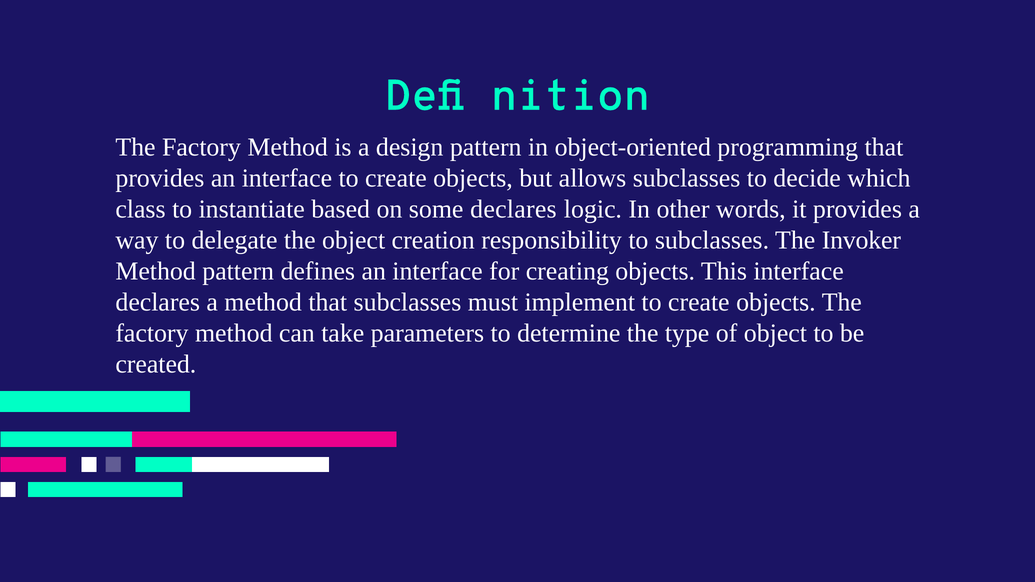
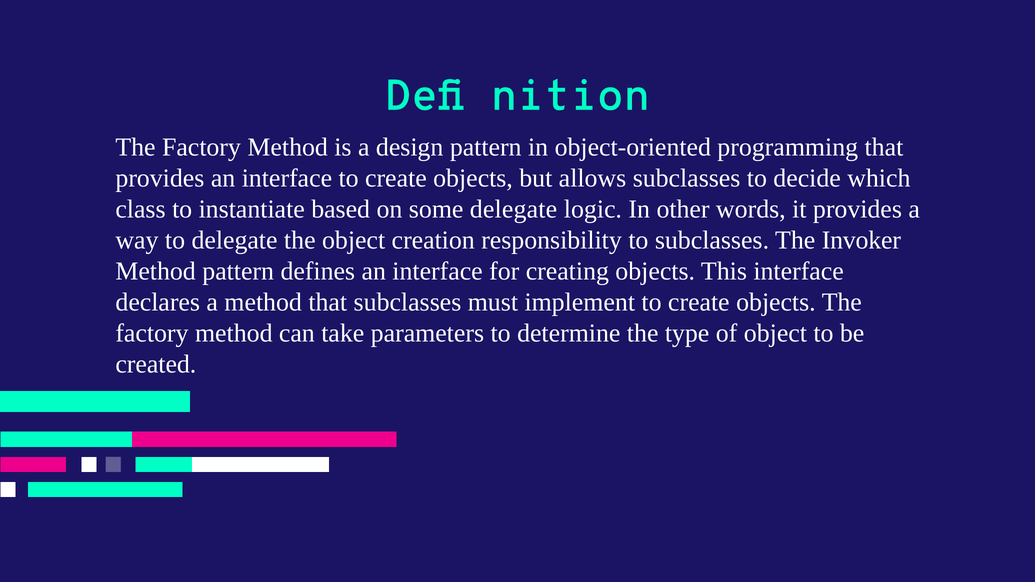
some declares: declares -> delegate
